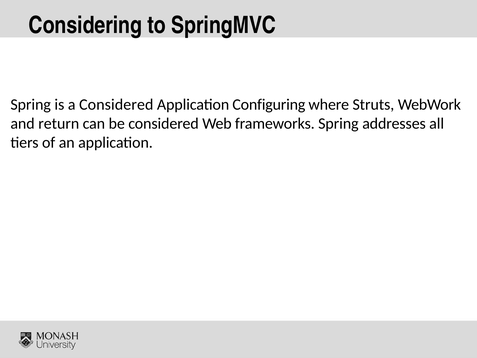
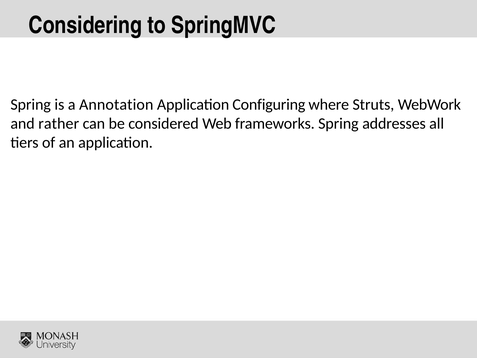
a Considered: Considered -> Annotation
return: return -> rather
